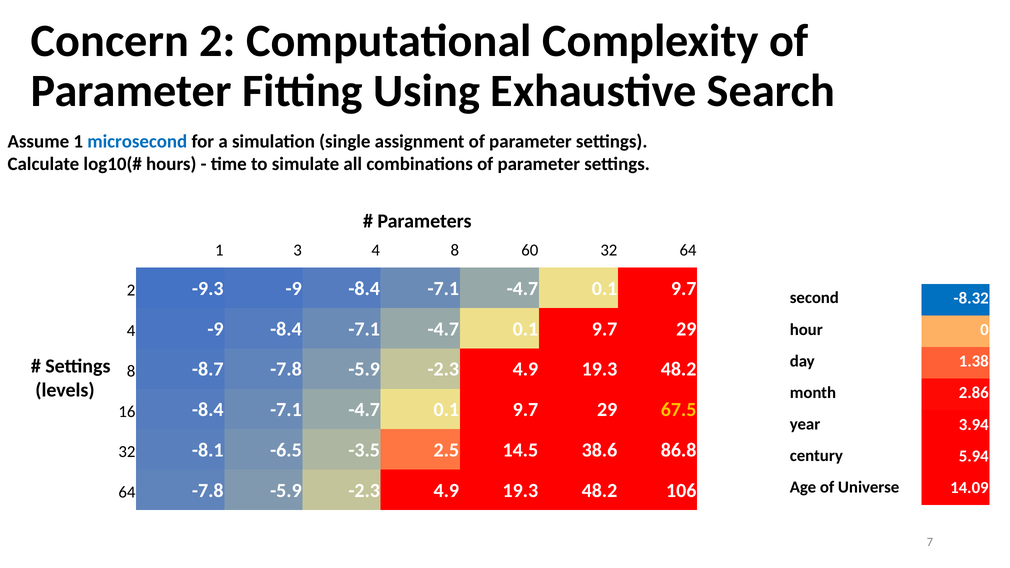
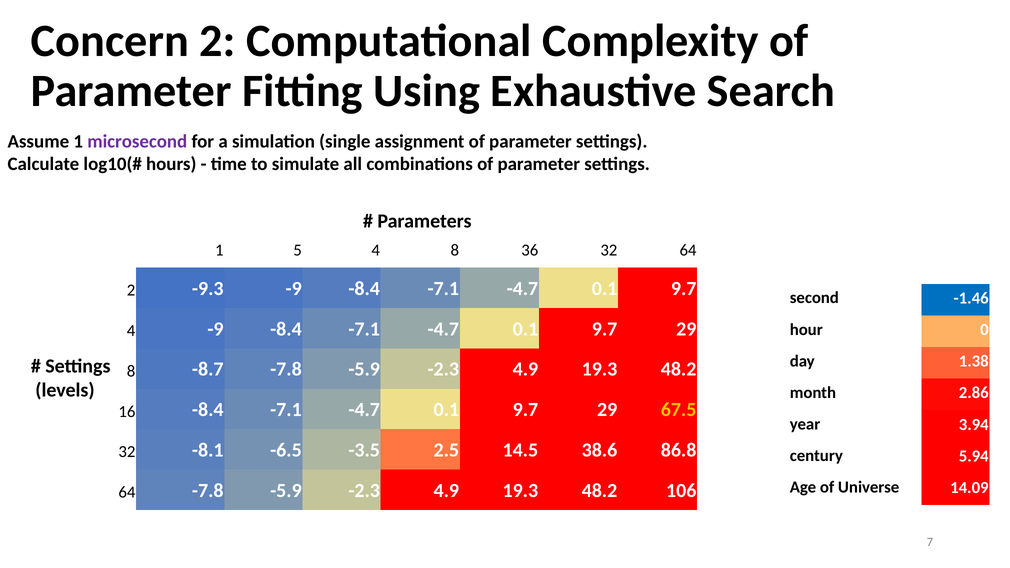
microsecond colour: blue -> purple
3: 3 -> 5
60: 60 -> 36
-8.32: -8.32 -> -1.46
